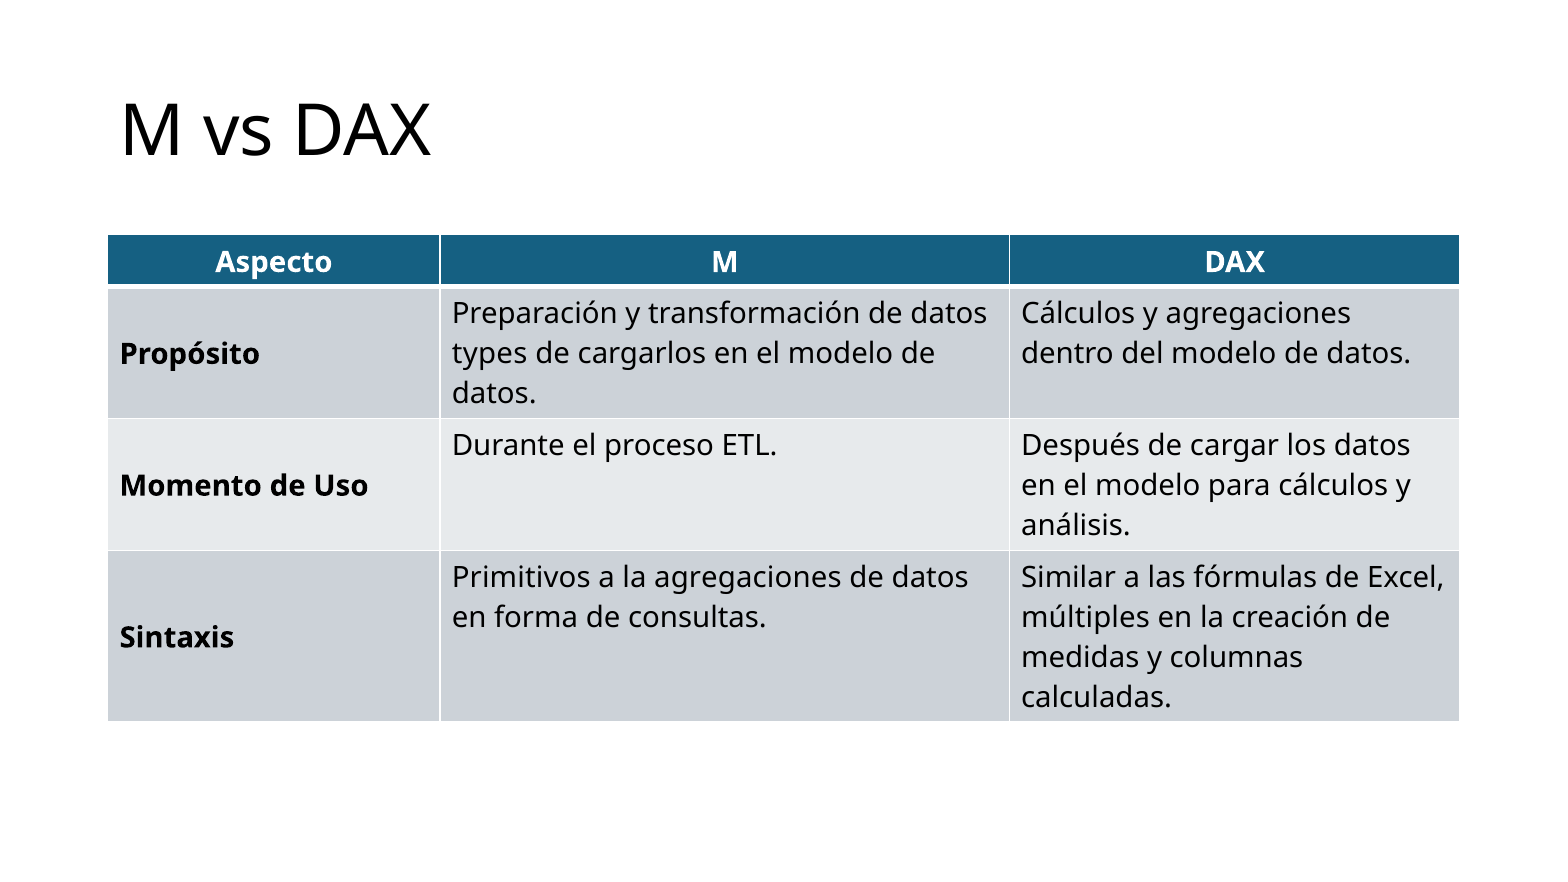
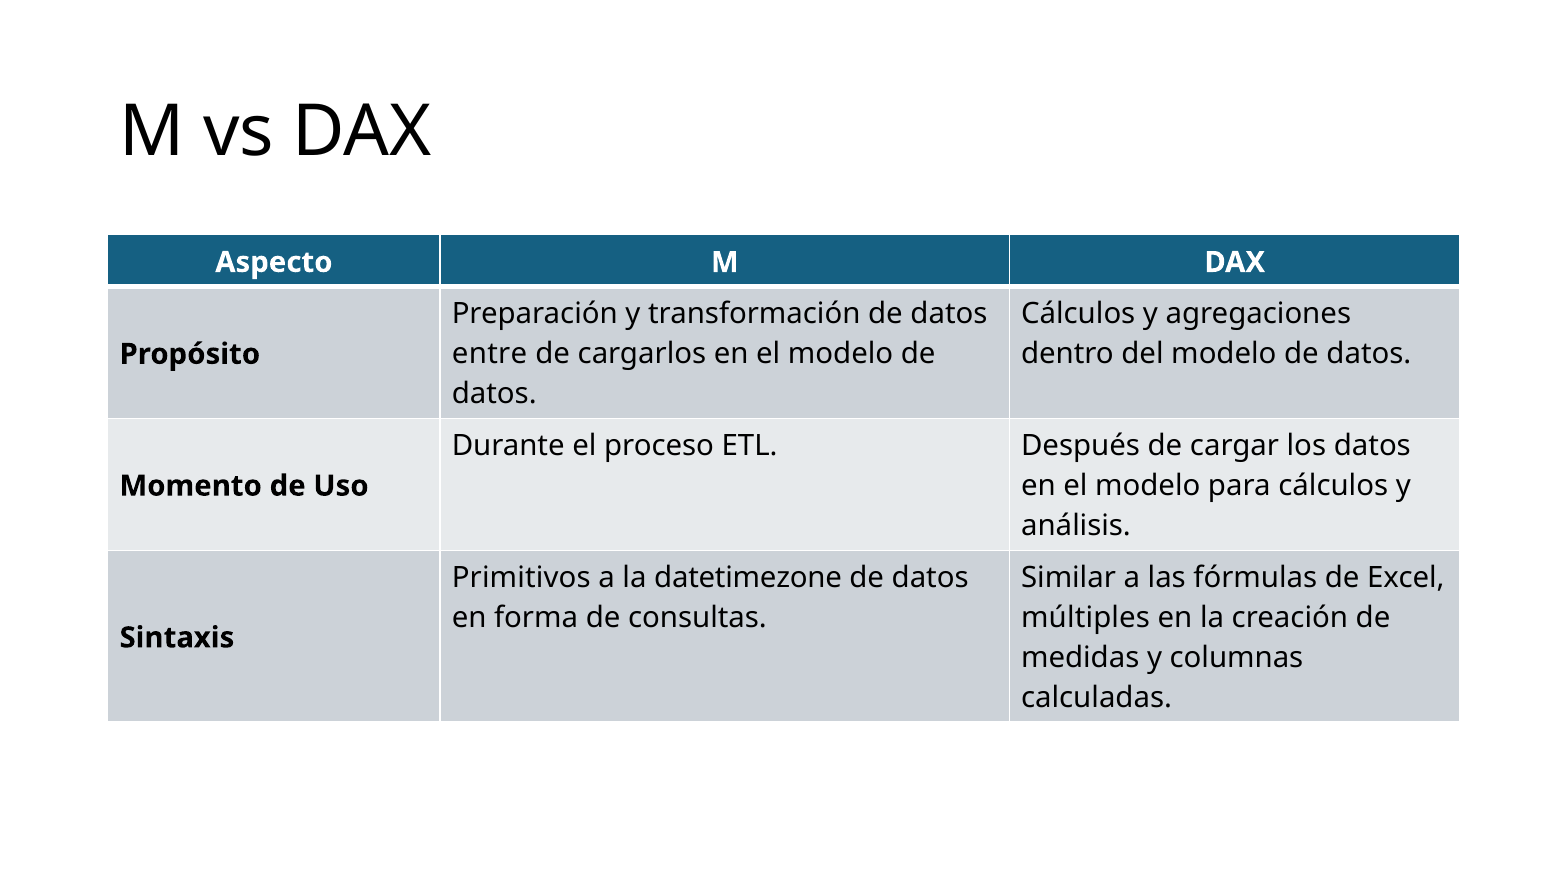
types: types -> entre
la agregaciones: agregaciones -> datetimezone
